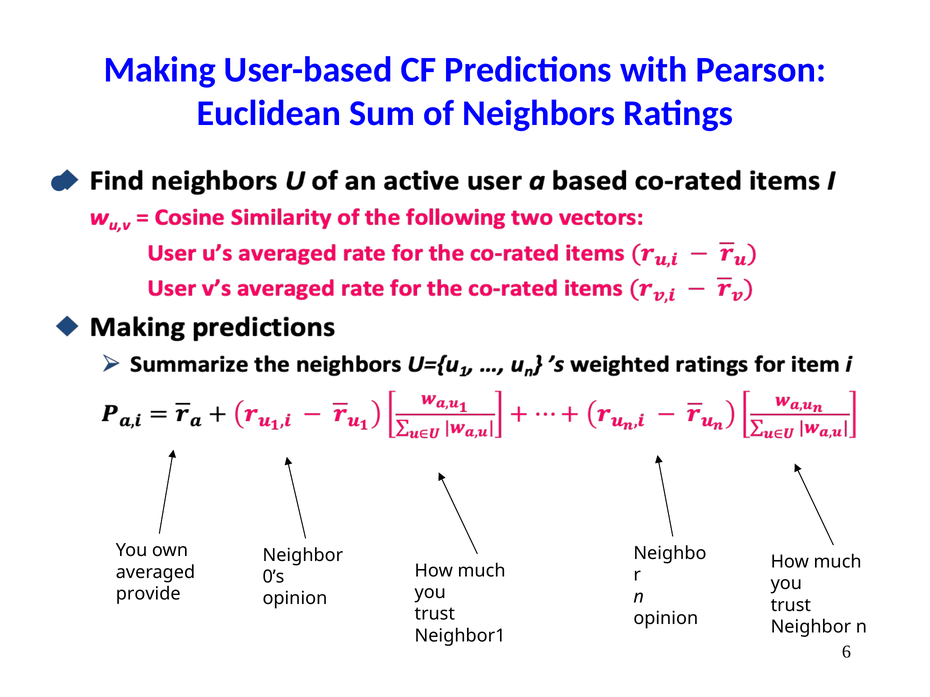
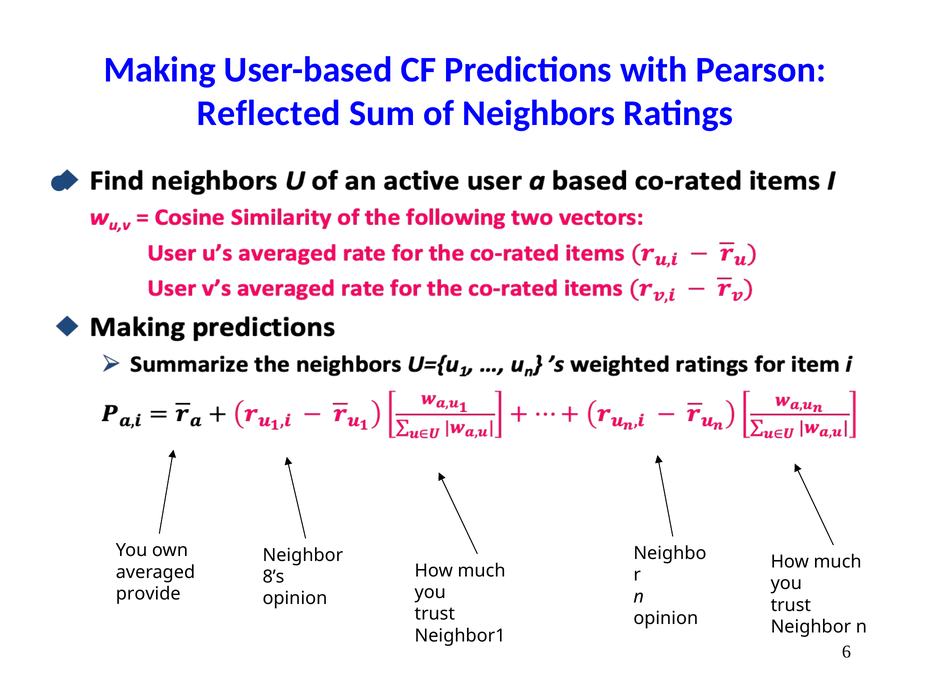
Euclidean: Euclidean -> Reflected
0’s: 0’s -> 8’s
